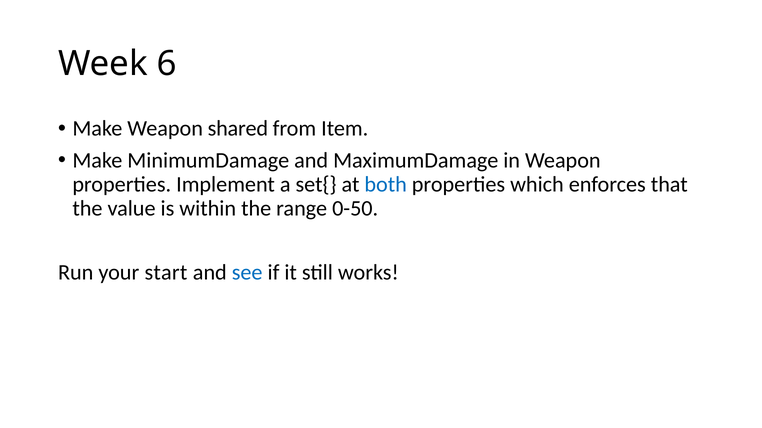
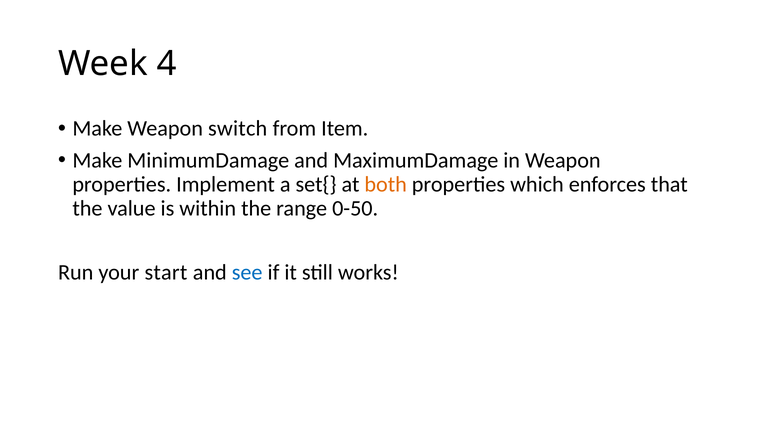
6: 6 -> 4
shared: shared -> switch
both colour: blue -> orange
